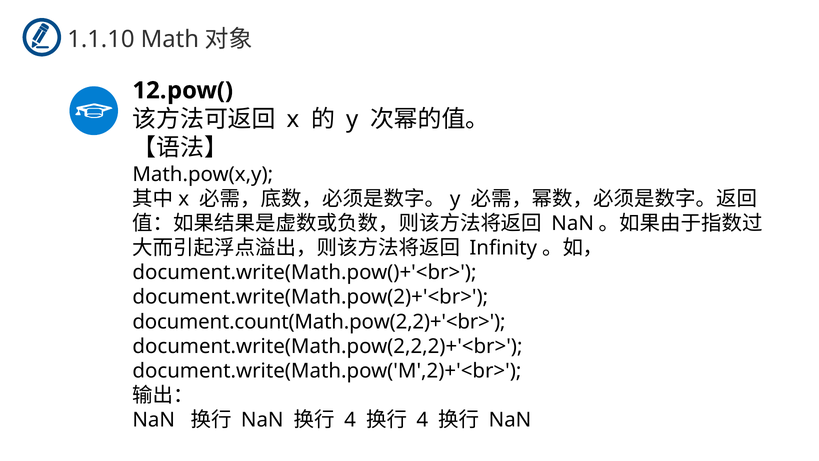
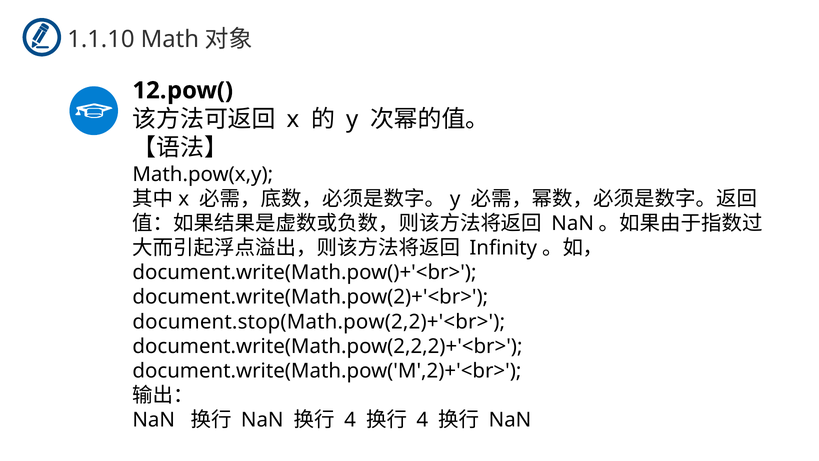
document.count(Math.pow(2,2)+'<br>: document.count(Math.pow(2,2)+'<br> -> document.stop(Math.pow(2,2)+'<br>
